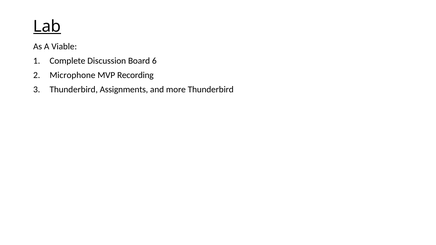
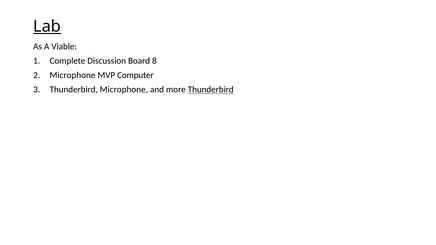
6: 6 -> 8
Recording: Recording -> Computer
Thunderbird Assignments: Assignments -> Microphone
Thunderbird at (211, 90) underline: none -> present
